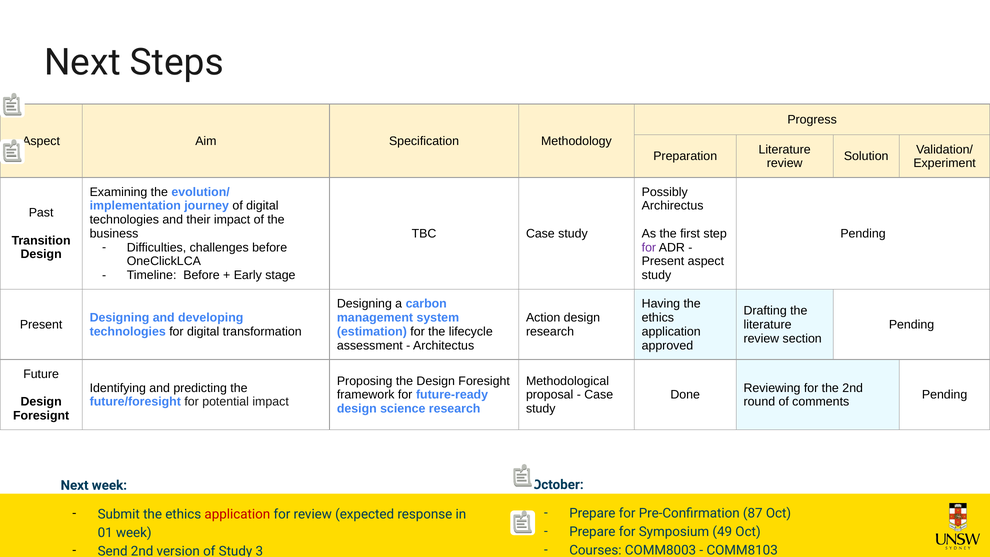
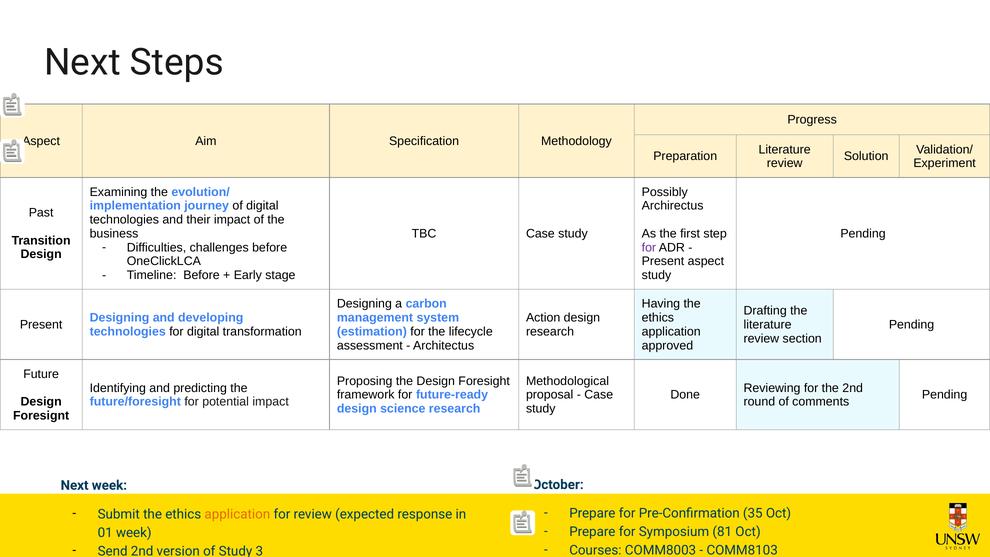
87: 87 -> 35
application at (237, 514) colour: red -> orange
49: 49 -> 81
